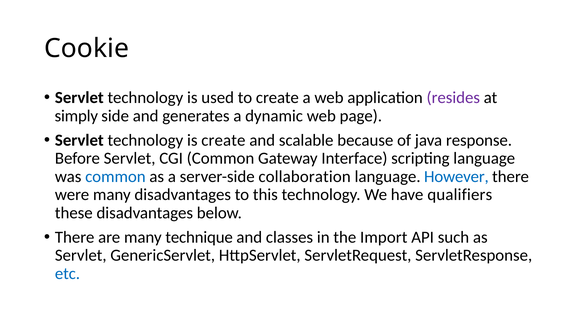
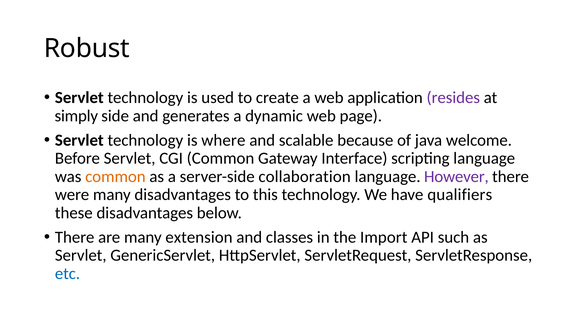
Cookie: Cookie -> Robust
is create: create -> where
response: response -> welcome
common at (115, 177) colour: blue -> orange
However colour: blue -> purple
technique: technique -> extension
